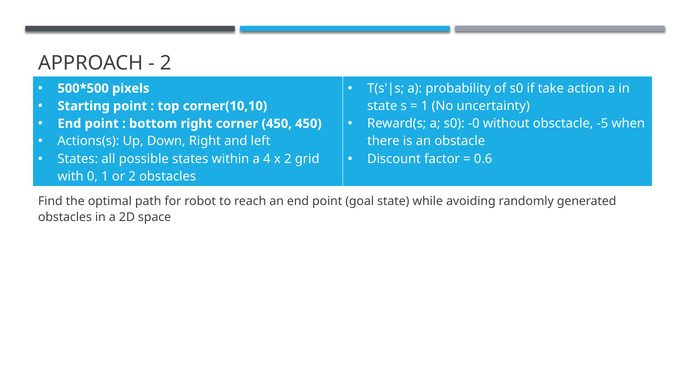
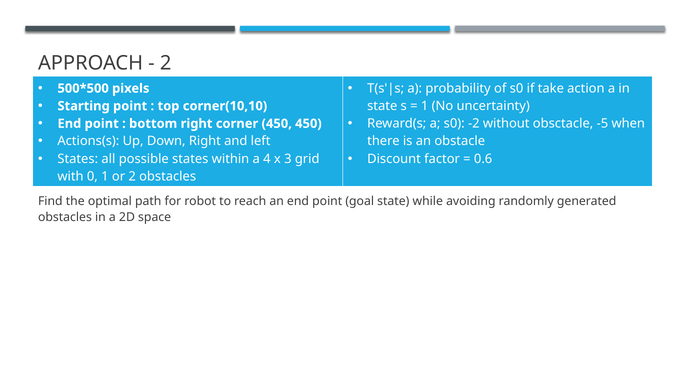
-0: -0 -> -2
x 2: 2 -> 3
